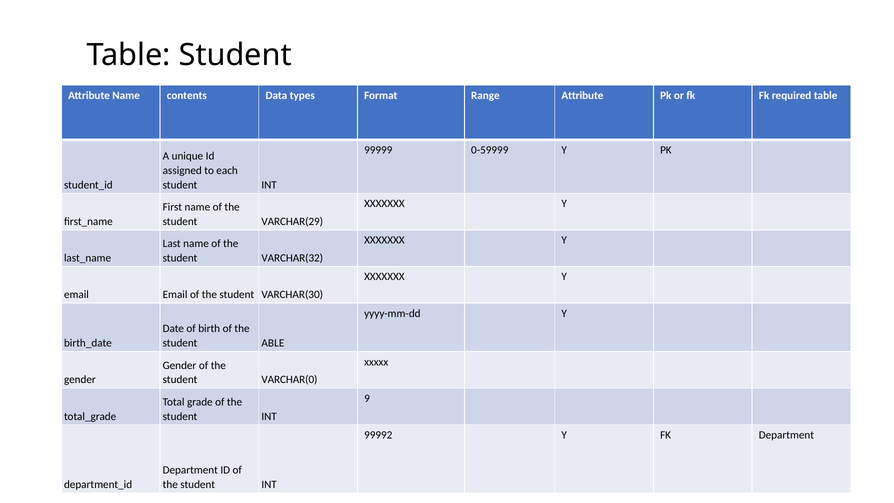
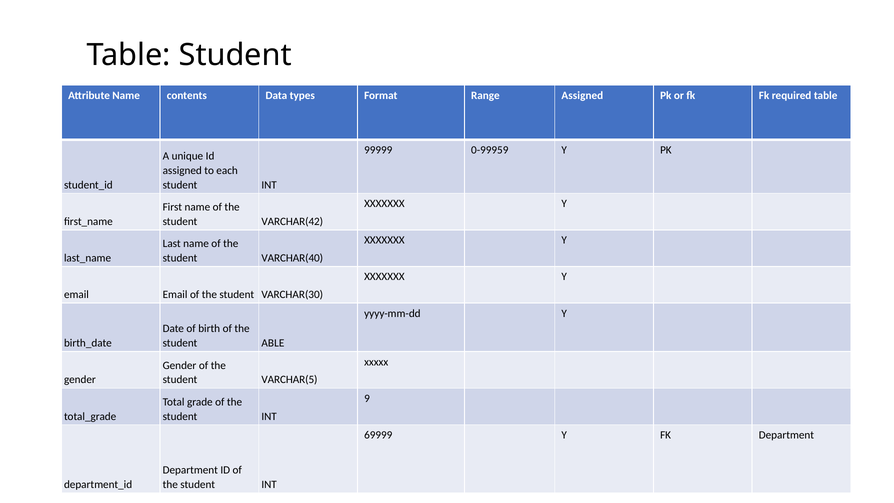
Range Attribute: Attribute -> Assigned
0-59999: 0-59999 -> 0-99959
VARCHAR(29: VARCHAR(29 -> VARCHAR(42
VARCHAR(32: VARCHAR(32 -> VARCHAR(40
VARCHAR(0: VARCHAR(0 -> VARCHAR(5
99992: 99992 -> 69999
